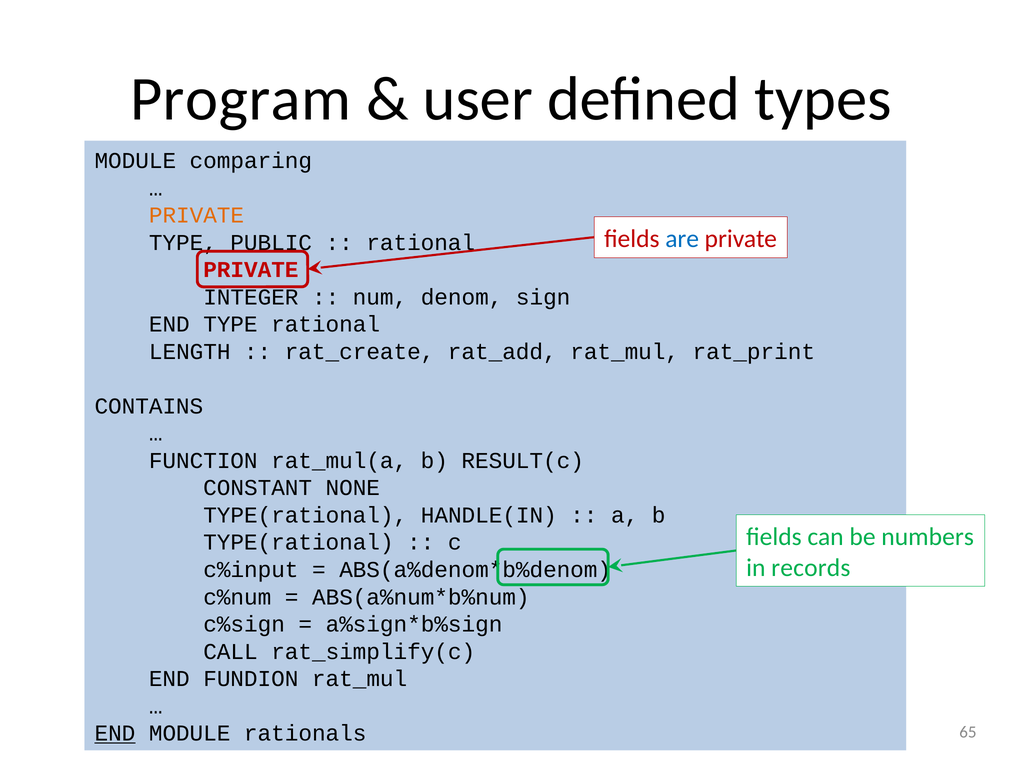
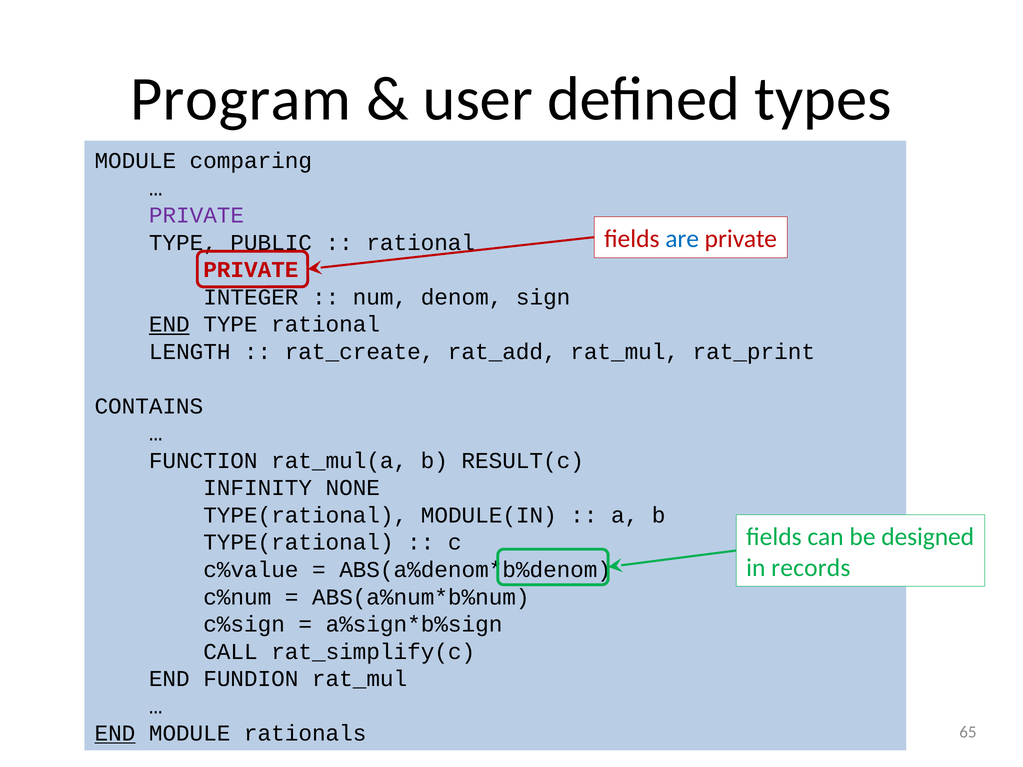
PRIVATE at (196, 215) colour: orange -> purple
END at (169, 325) underline: none -> present
CONSTANT: CONSTANT -> INFINITY
HANDLE(IN: HANDLE(IN -> MODULE(IN
numbers: numbers -> designed
c%input: c%input -> c%value
